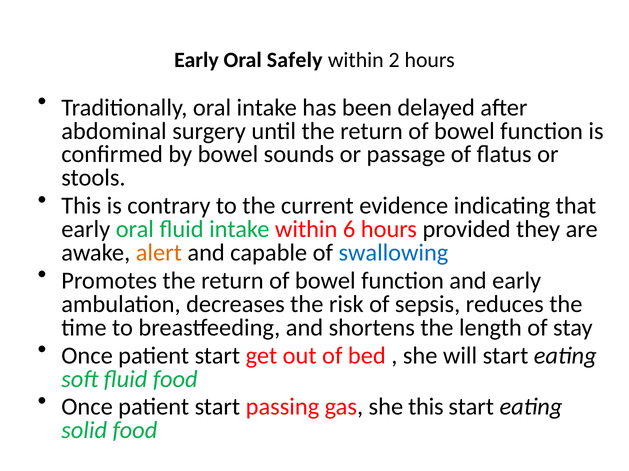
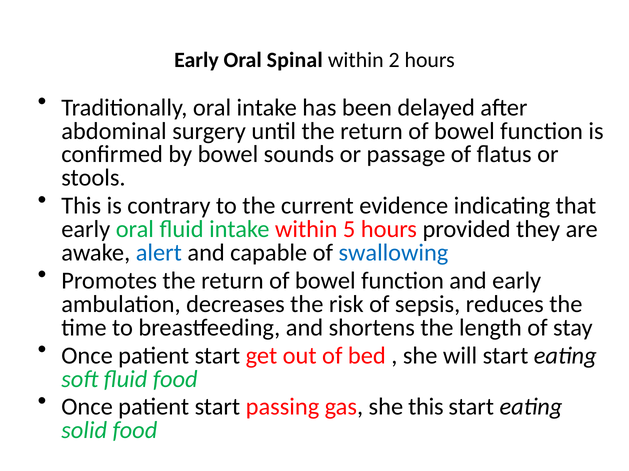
Safely: Safely -> Spinal
6: 6 -> 5
alert colour: orange -> blue
